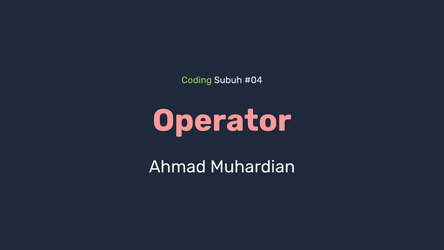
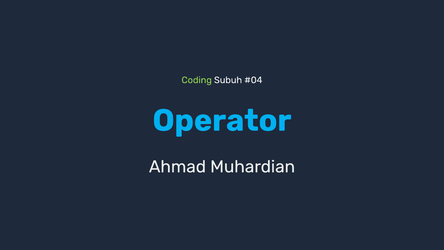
Operator colour: pink -> light blue
